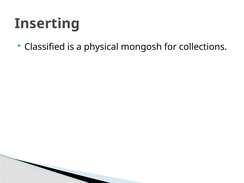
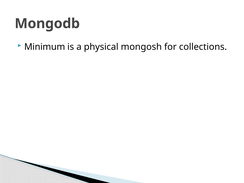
Inserting: Inserting -> Mongodb
Classified: Classified -> Minimum
